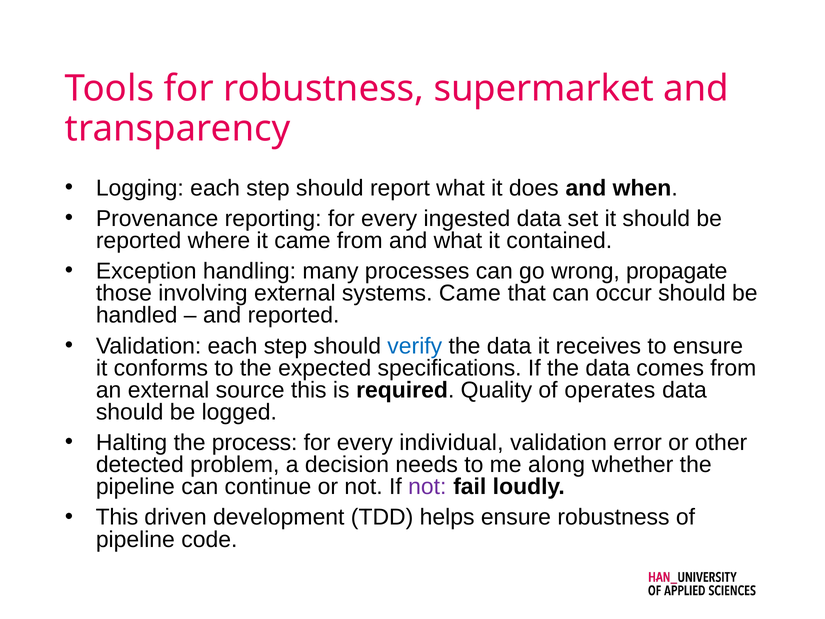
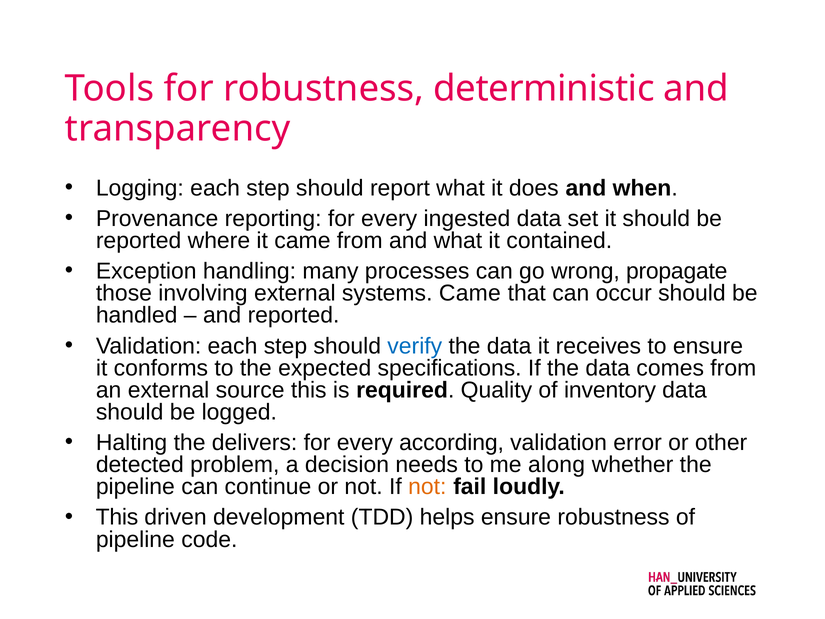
supermarket: supermarket -> deterministic
operates: operates -> inventory
process: process -> delivers
individual: individual -> according
not at (427, 487) colour: purple -> orange
